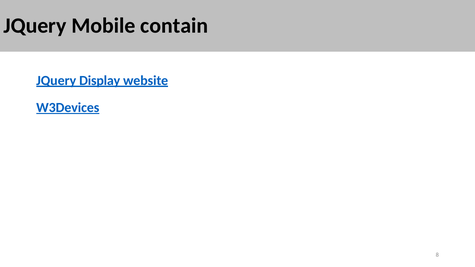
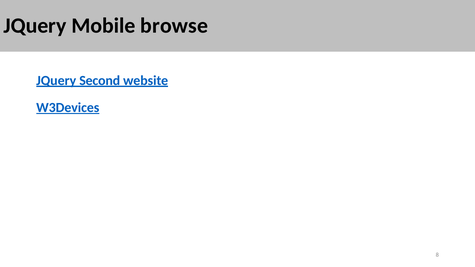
contain: contain -> browse
Display: Display -> Second
